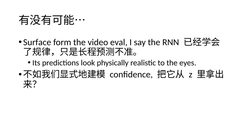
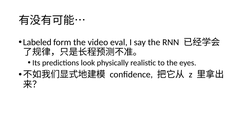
Surface: Surface -> Labeled
